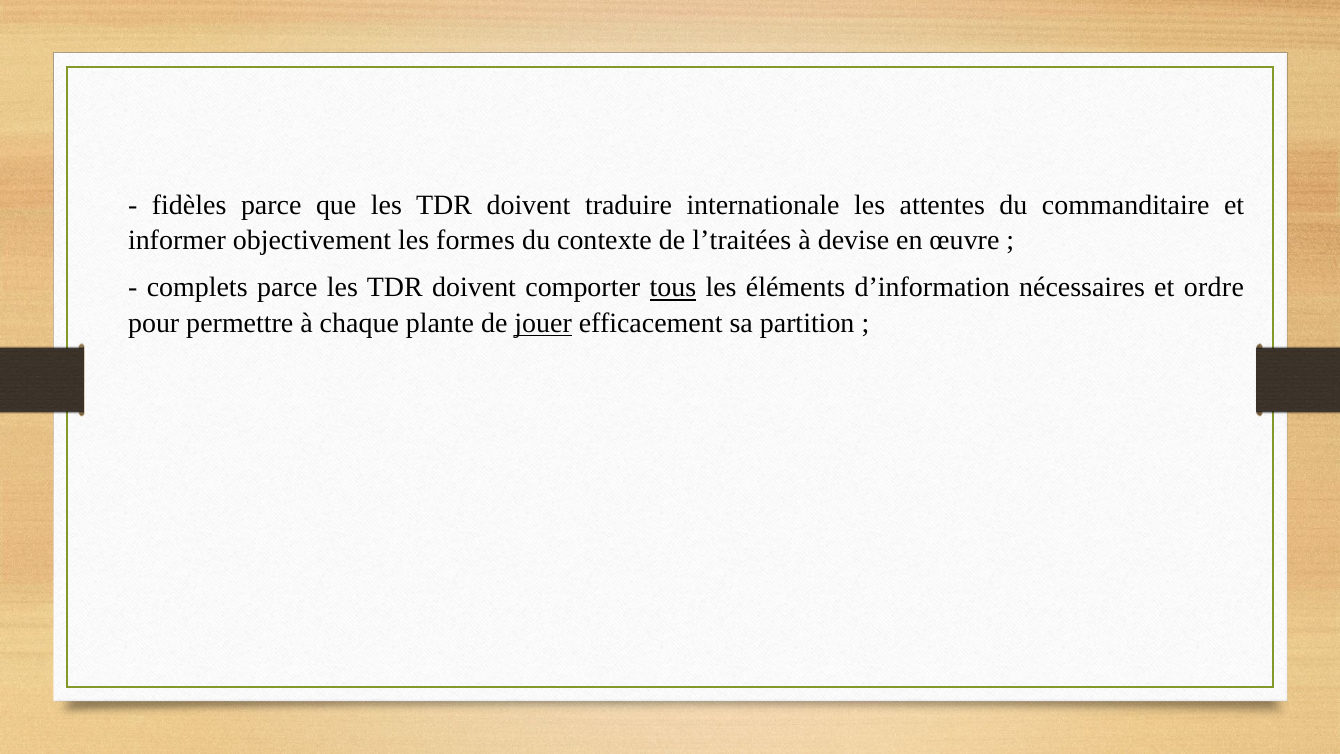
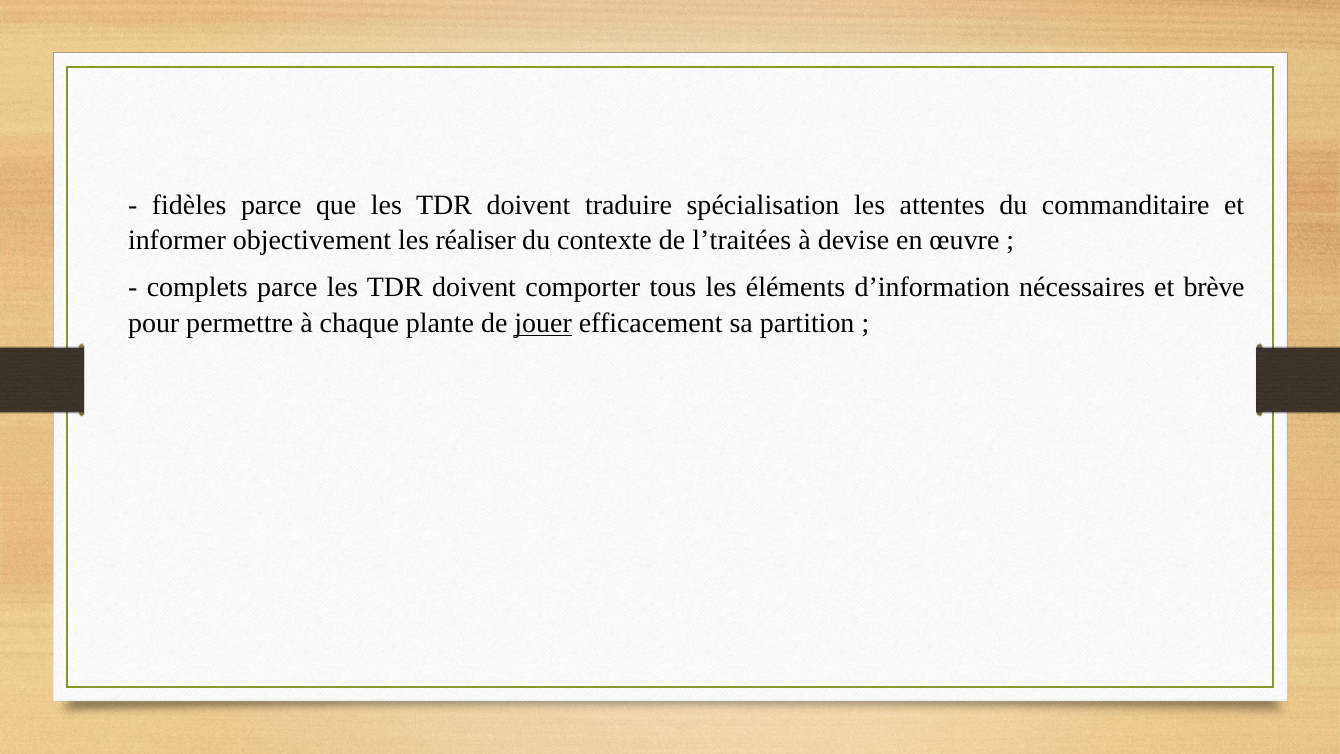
internationale: internationale -> spécialisation
formes: formes -> réaliser
tous underline: present -> none
ordre: ordre -> brève
